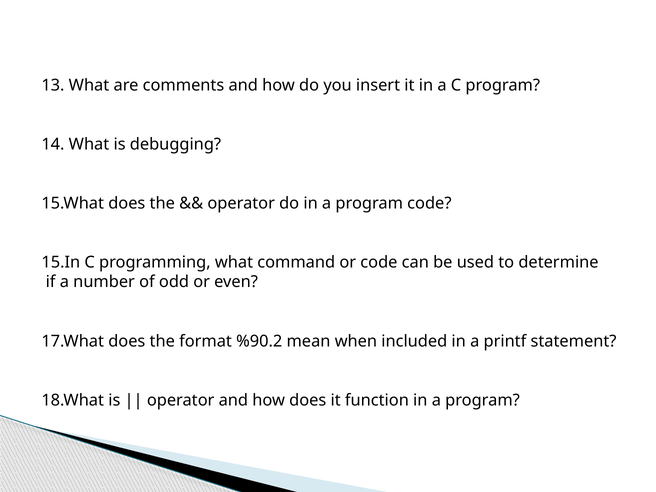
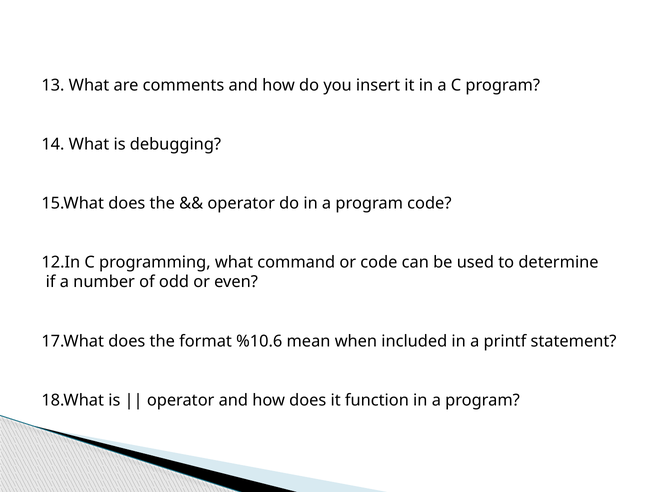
15.In: 15.In -> 12.In
%90.2: %90.2 -> %10.6
